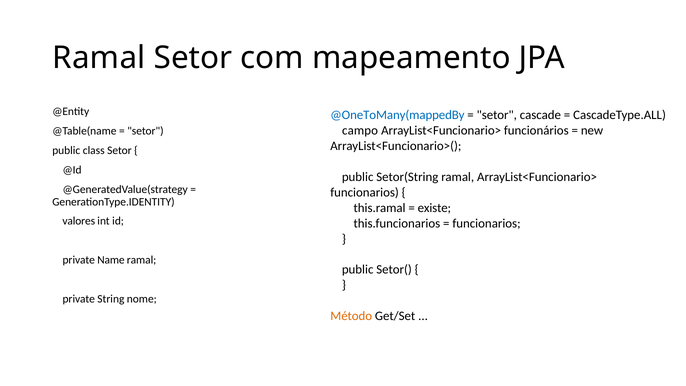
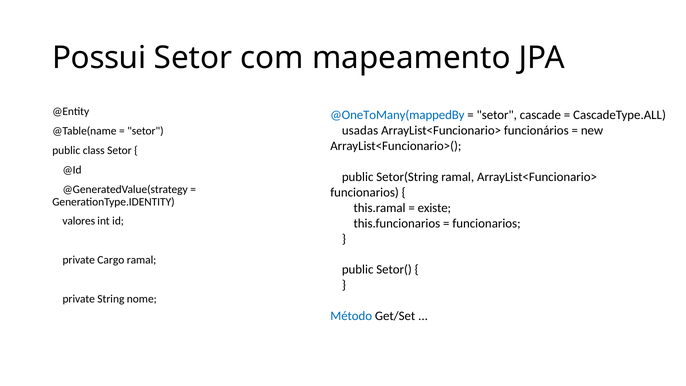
Ramal at (99, 58): Ramal -> Possui
campo: campo -> usadas
Name: Name -> Cargo
Método colour: orange -> blue
